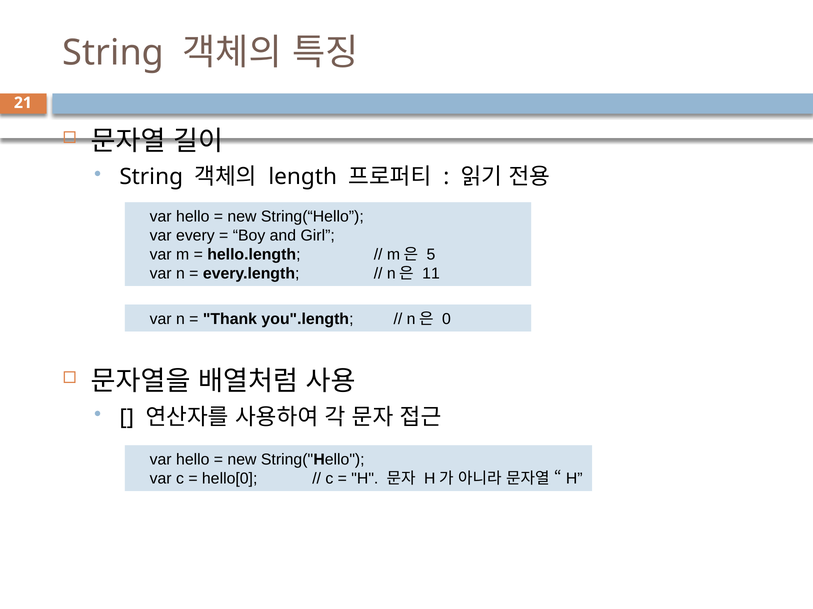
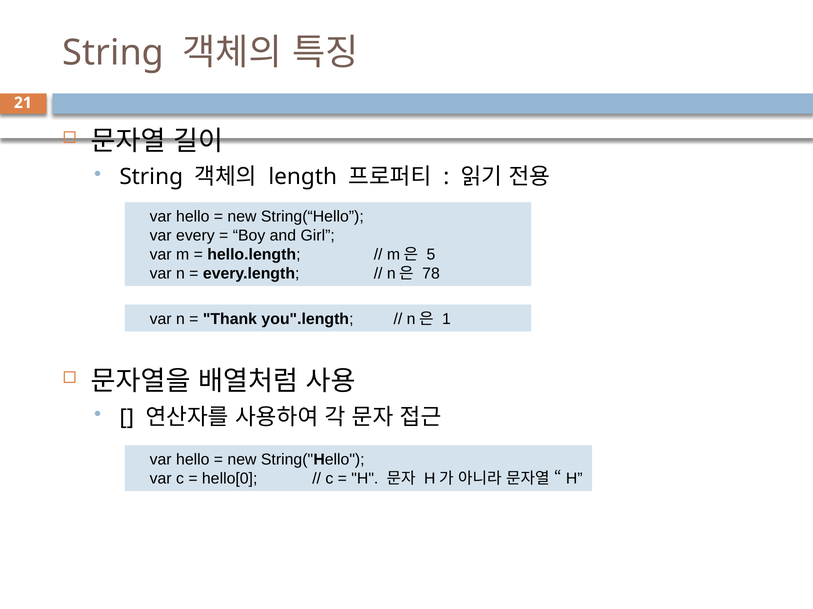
11: 11 -> 78
0: 0 -> 1
